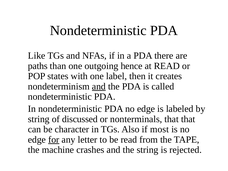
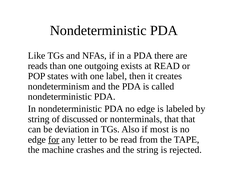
paths: paths -> reads
hence: hence -> exists
and at (99, 86) underline: present -> none
character: character -> deviation
